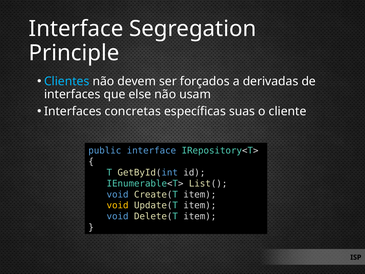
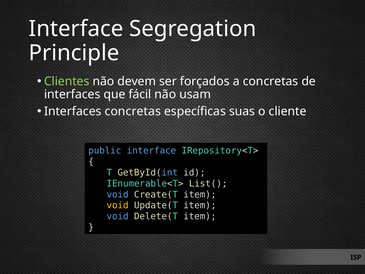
Clientes colour: light blue -> light green
a derivadas: derivadas -> concretas
else: else -> fácil
